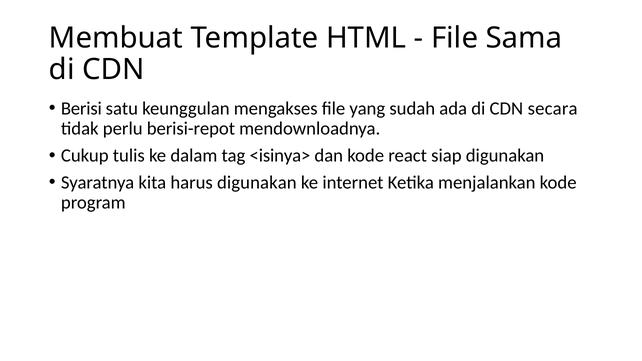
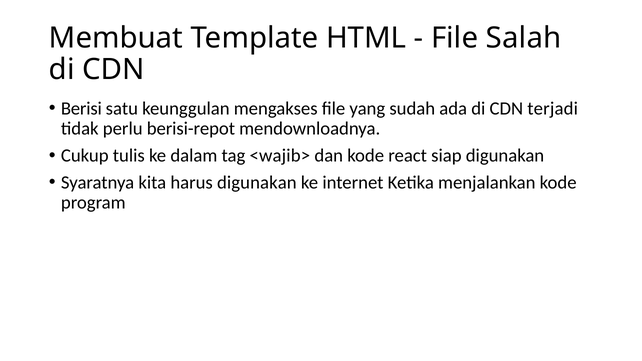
Sama: Sama -> Salah
secara: secara -> terjadi
<isinya>: <isinya> -> <wajib>
